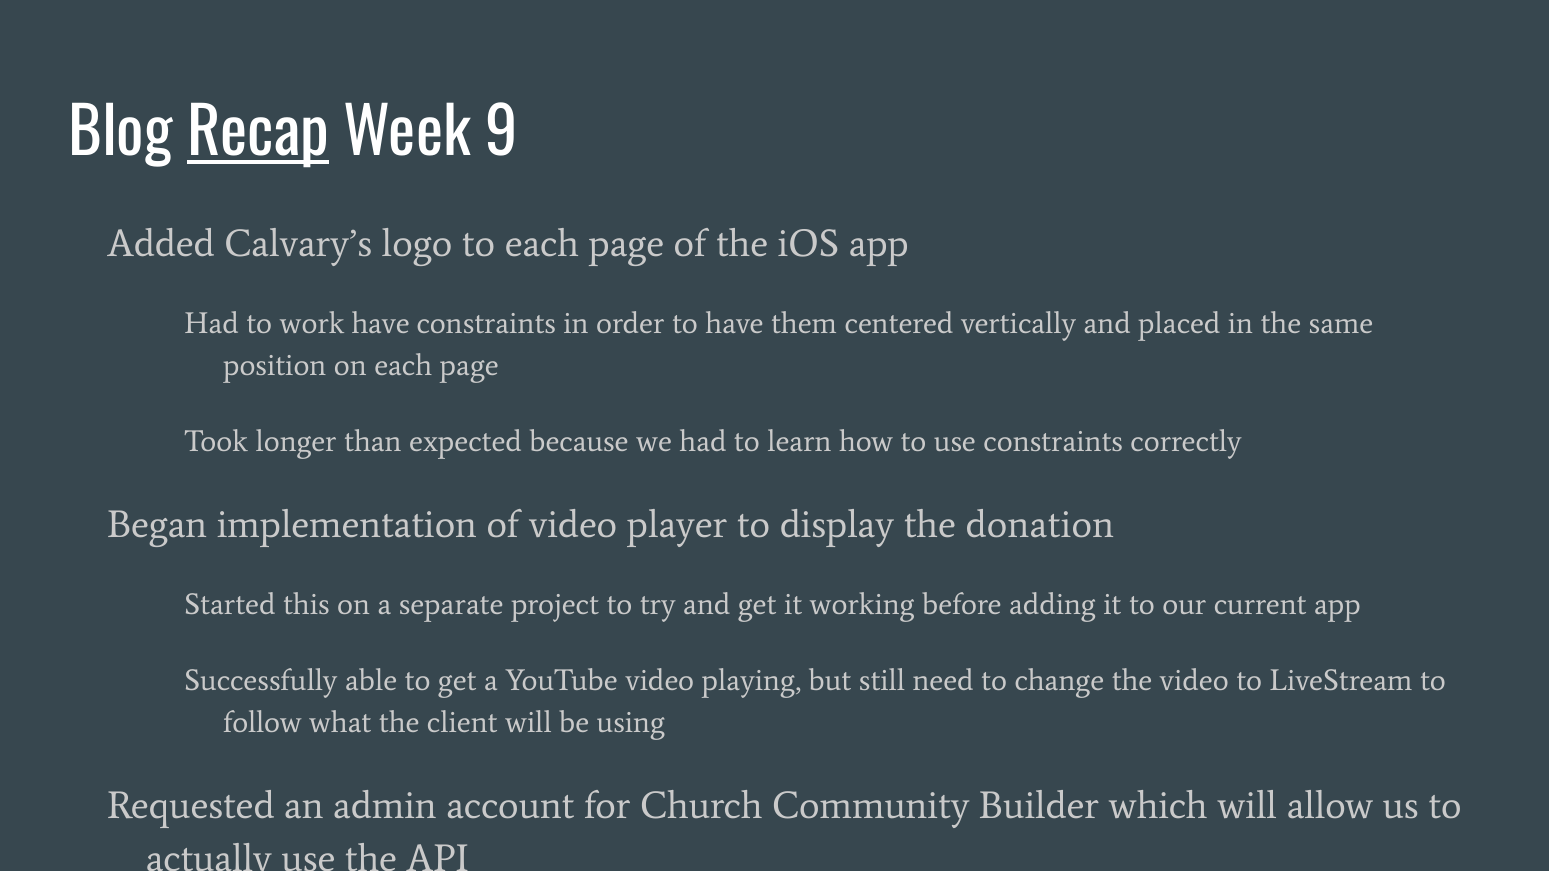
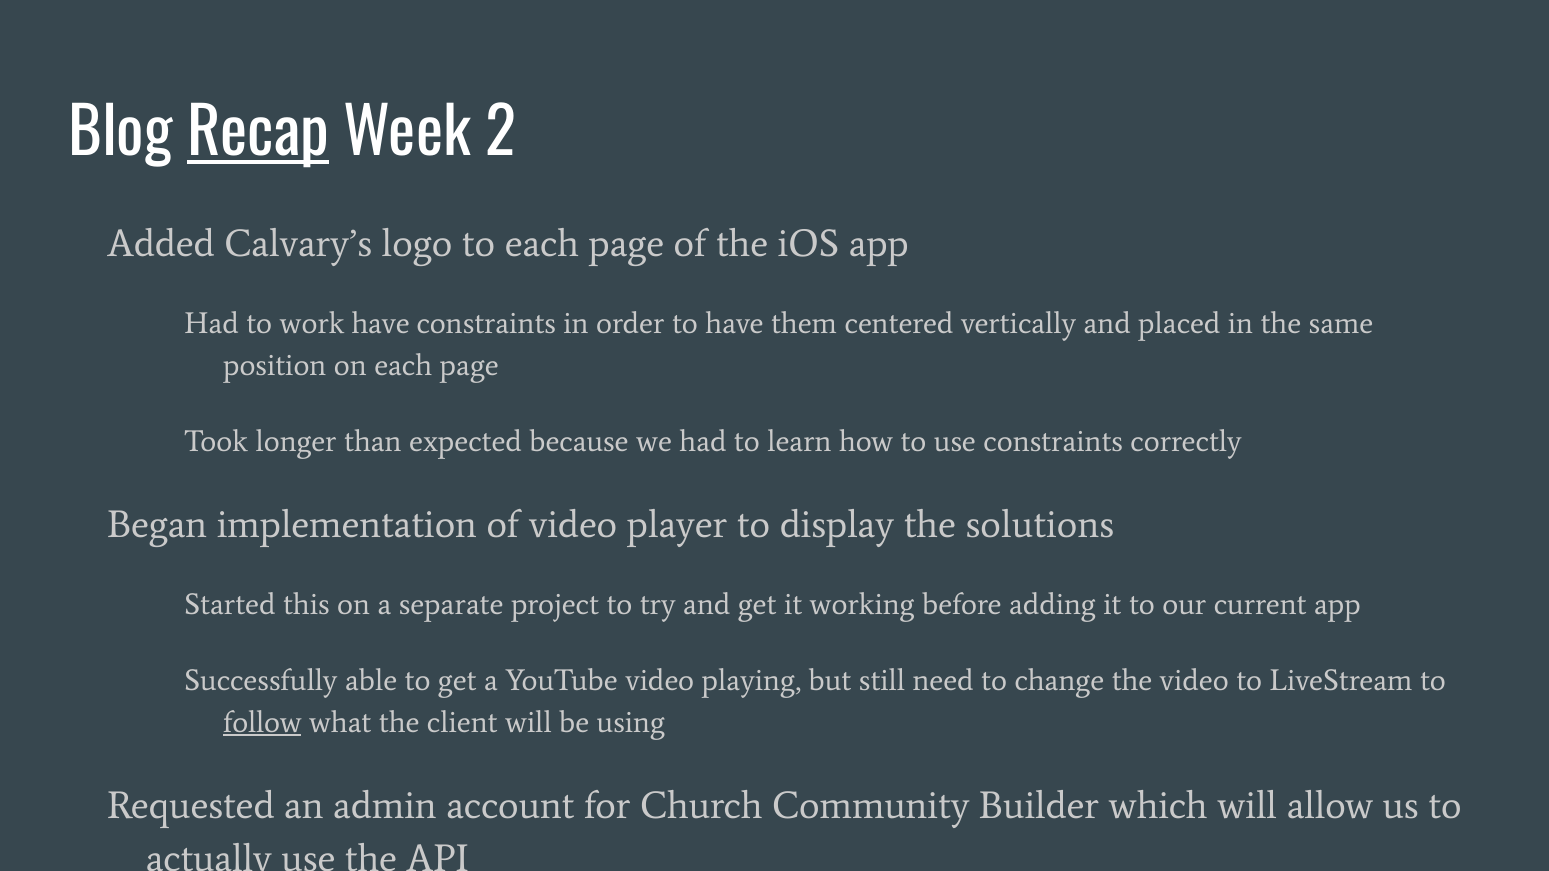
9: 9 -> 2
donation: donation -> solutions
follow underline: none -> present
